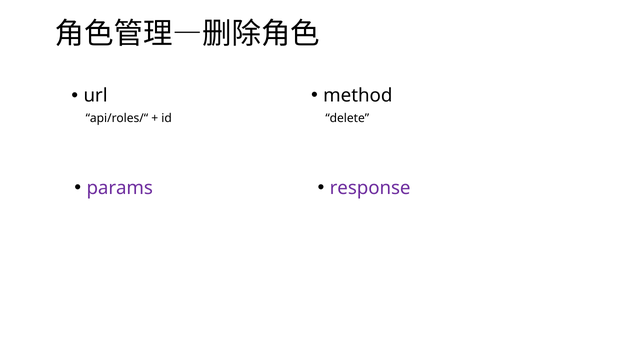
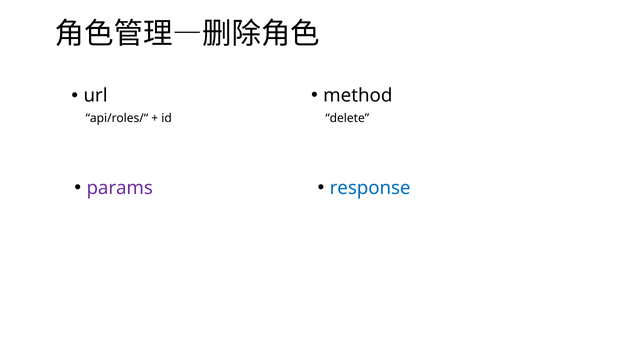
response colour: purple -> blue
